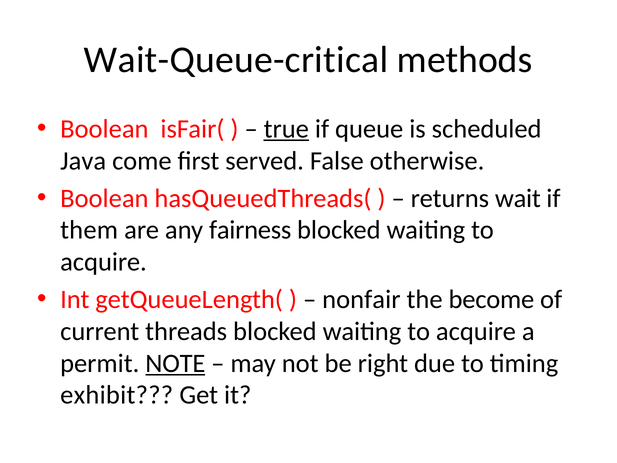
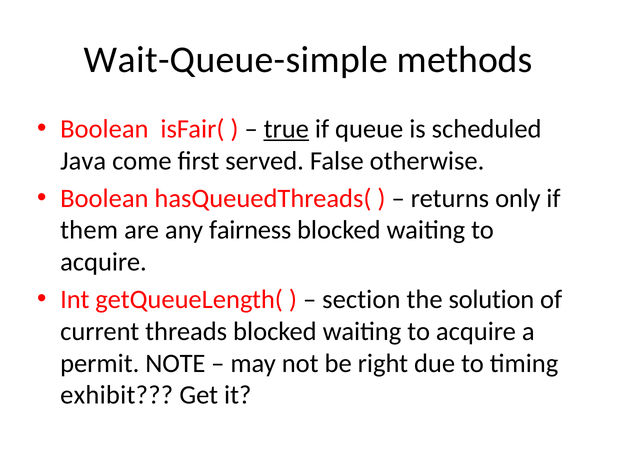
Wait-Queue-critical: Wait-Queue-critical -> Wait-Queue-simple
wait: wait -> only
nonfair: nonfair -> section
become: become -> solution
NOTE underline: present -> none
